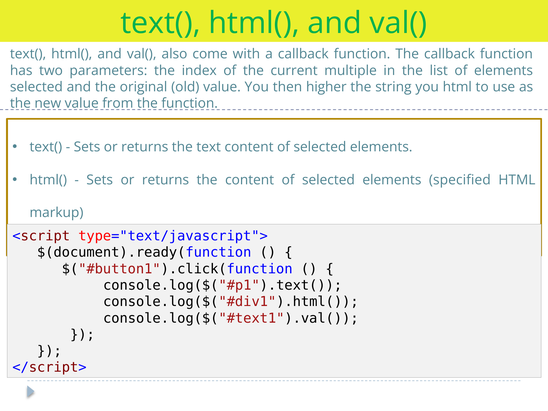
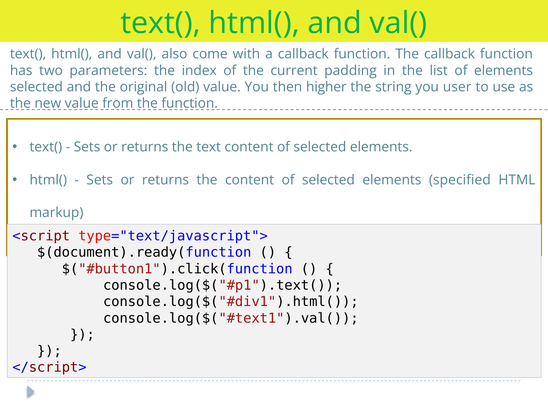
multiple: multiple -> padding
you html: html -> user
